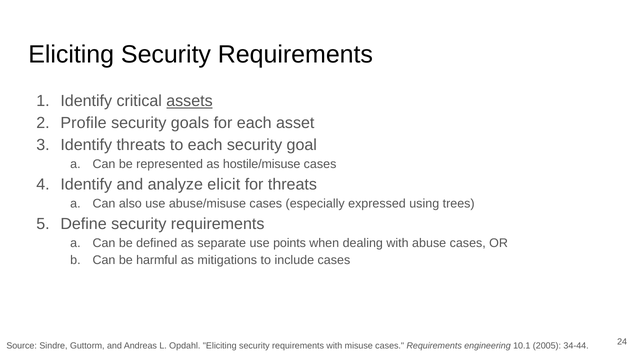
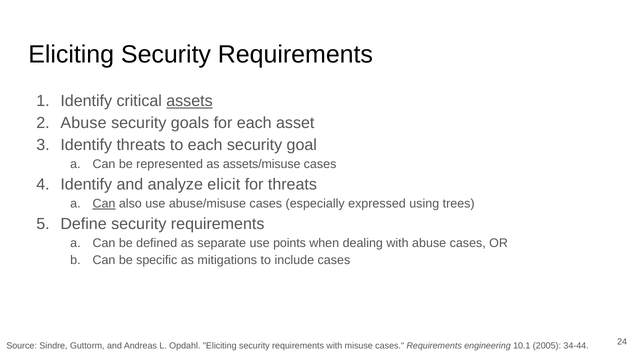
Profile at (84, 123): Profile -> Abuse
hostile/misuse: hostile/misuse -> assets/misuse
Can at (104, 204) underline: none -> present
harmful: harmful -> specific
